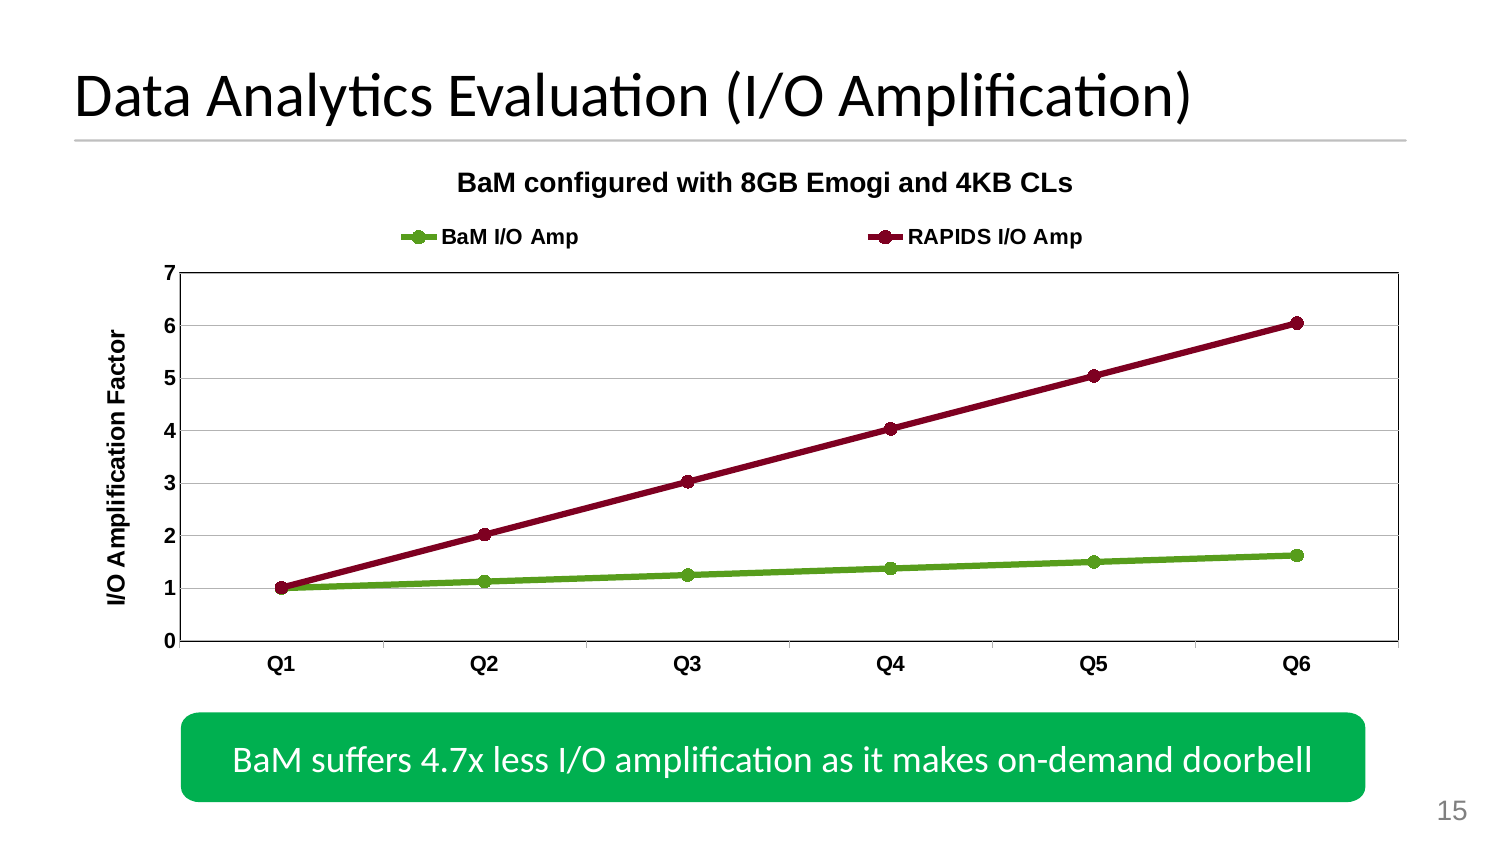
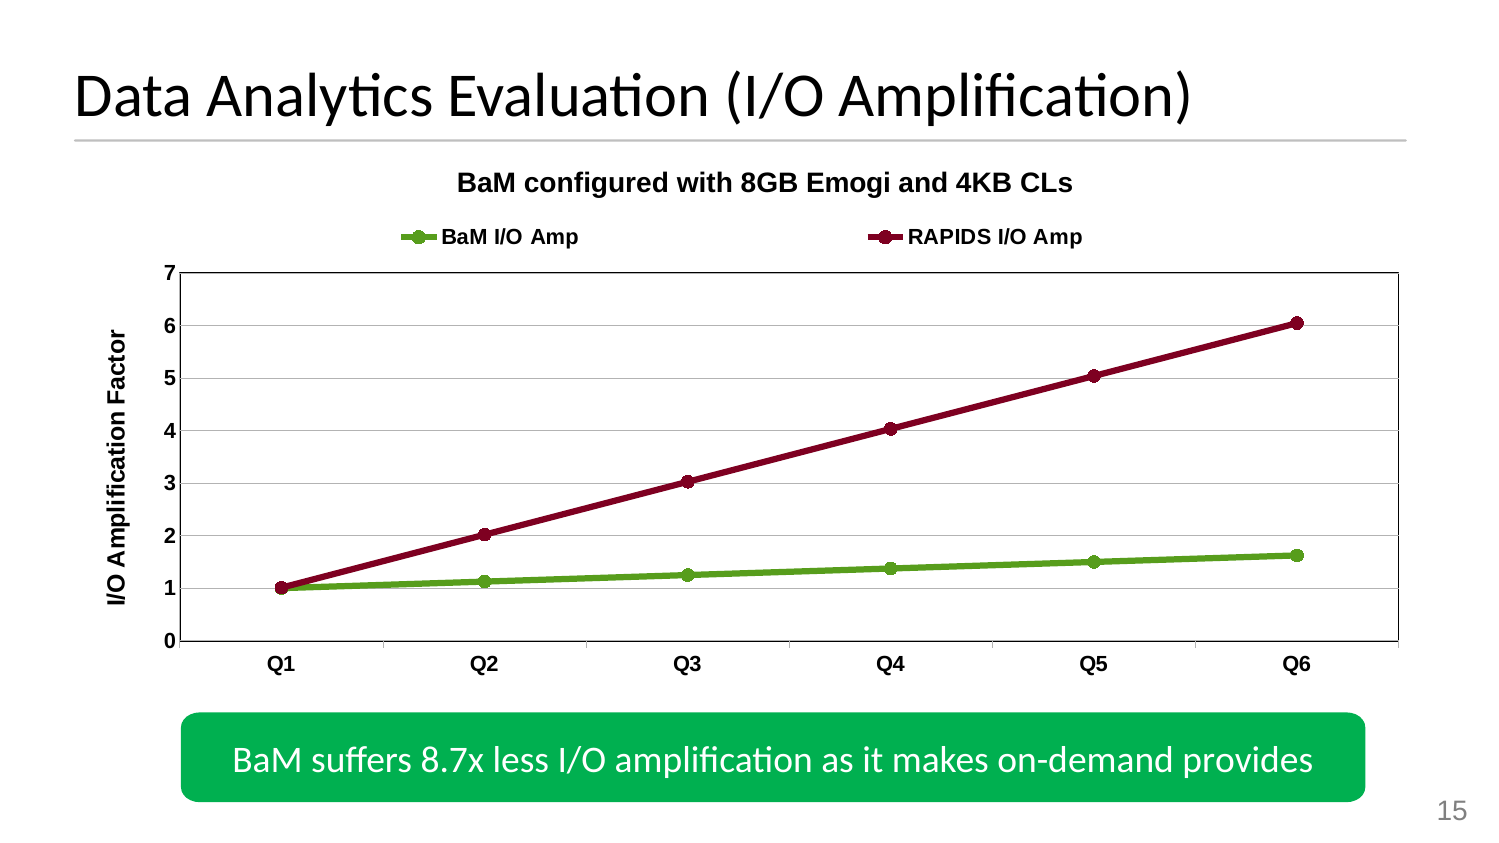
4.7x: 4.7x -> 8.7x
doorbell: doorbell -> provides
